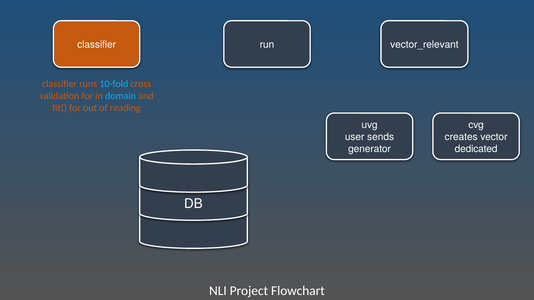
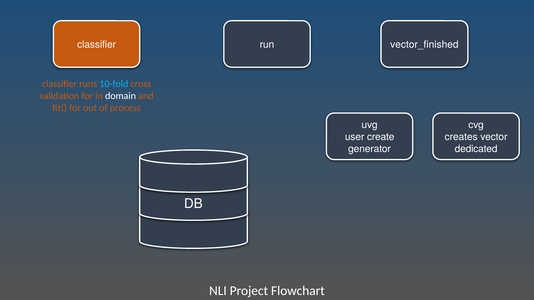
vector_relevant: vector_relevant -> vector_finished
domain colour: light blue -> white
reading: reading -> process
sends: sends -> create
